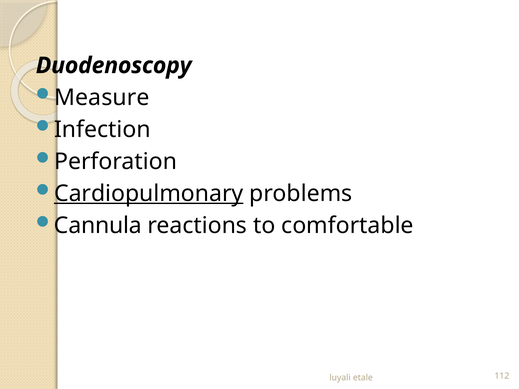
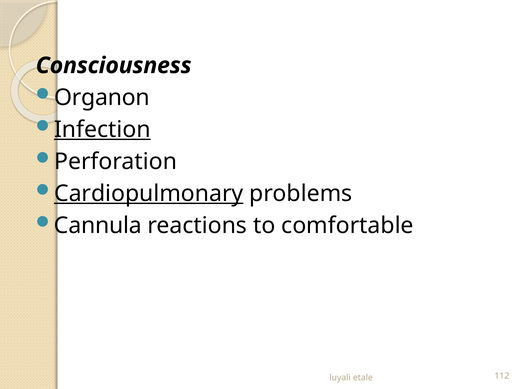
Duodenoscopy: Duodenoscopy -> Consciousness
Measure: Measure -> Organon
Infection underline: none -> present
